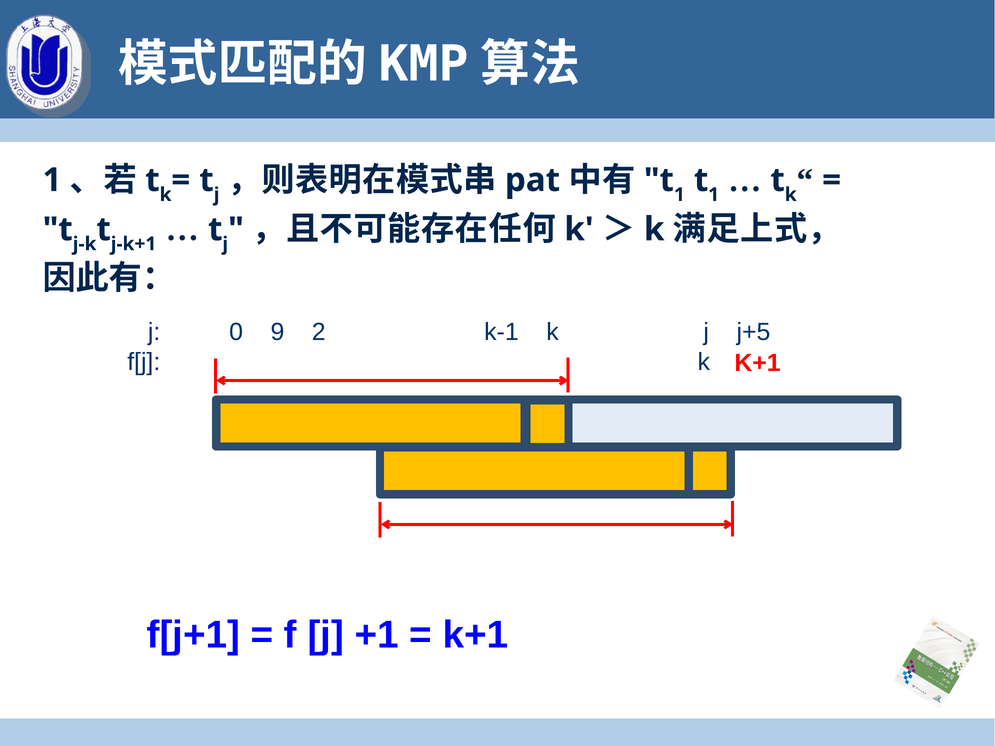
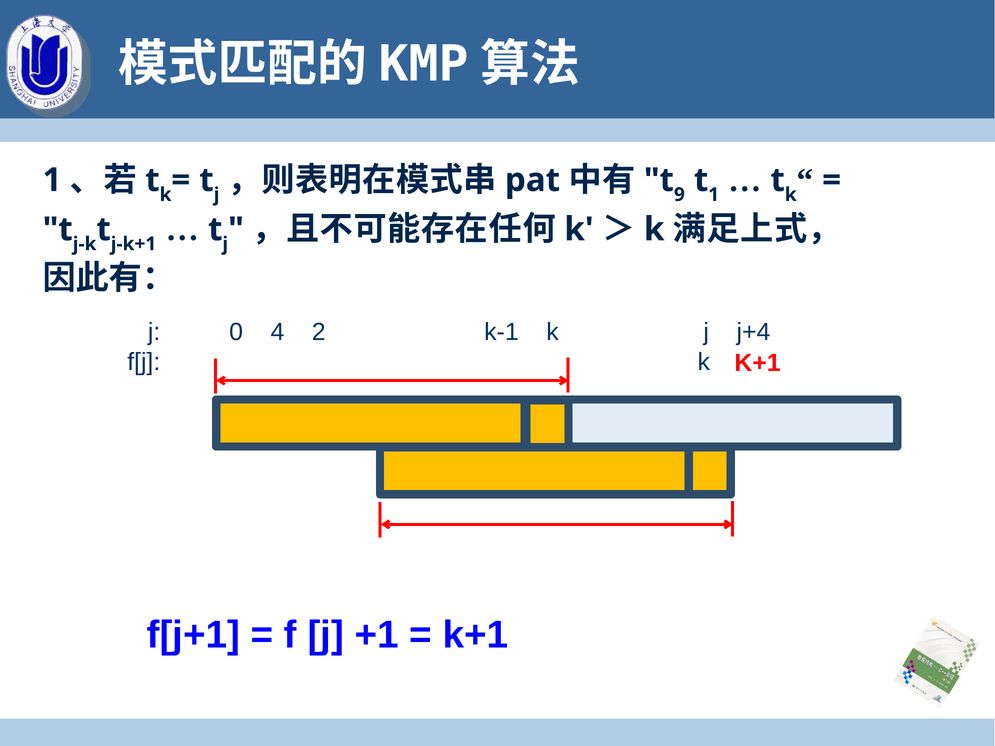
1 at (679, 195): 1 -> 9
9: 9 -> 4
j+5: j+5 -> j+4
